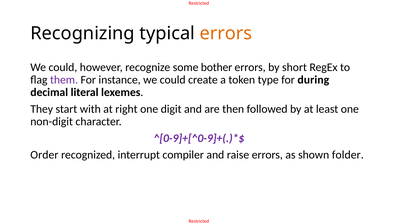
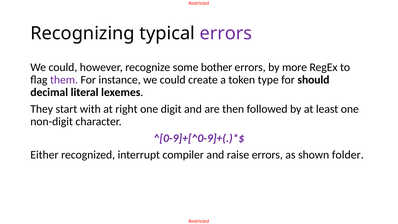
errors at (226, 33) colour: orange -> purple
short: short -> more
during: during -> should
Order: Order -> Either
